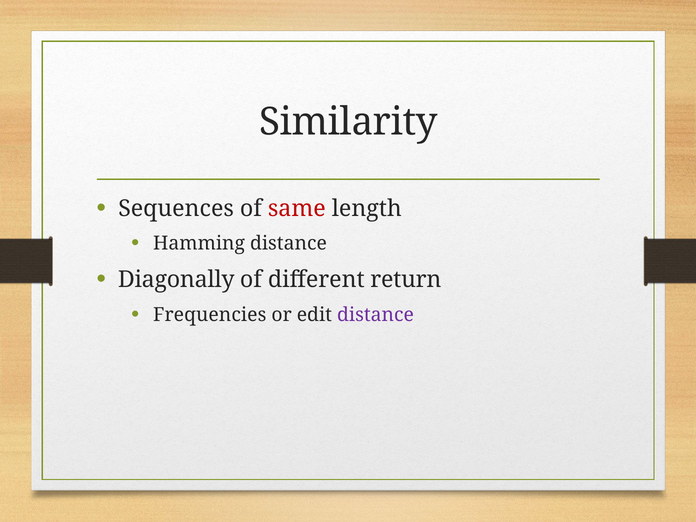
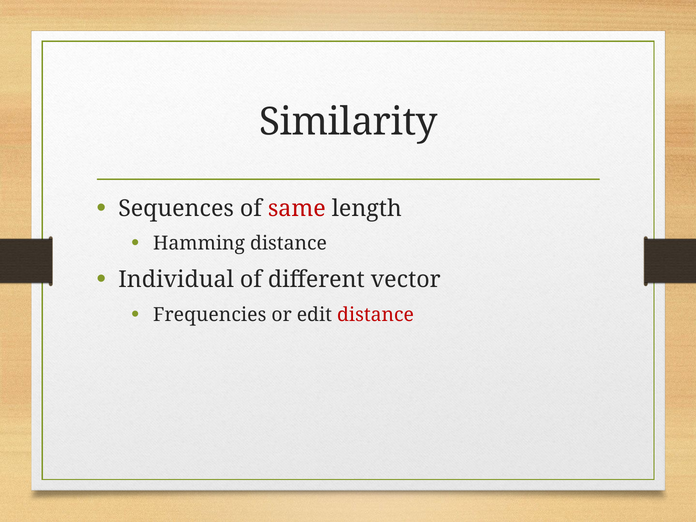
Diagonally: Diagonally -> Individual
return: return -> vector
distance at (376, 315) colour: purple -> red
